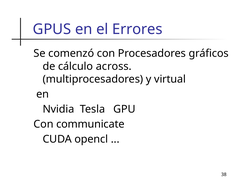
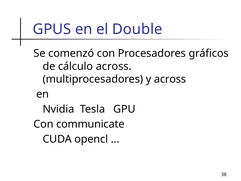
Errores: Errores -> Double
y virtual: virtual -> across
